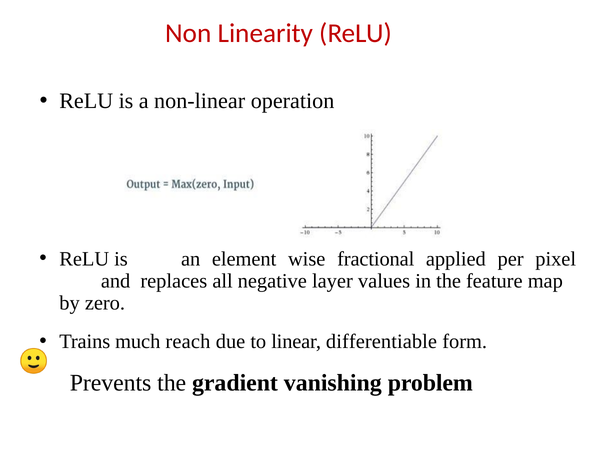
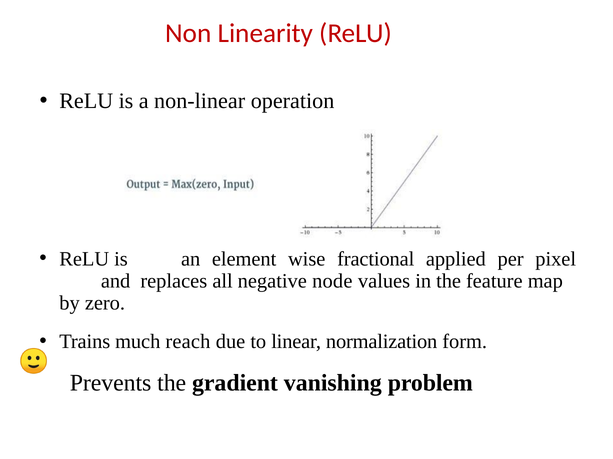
layer: layer -> node
differentiable: differentiable -> normalization
